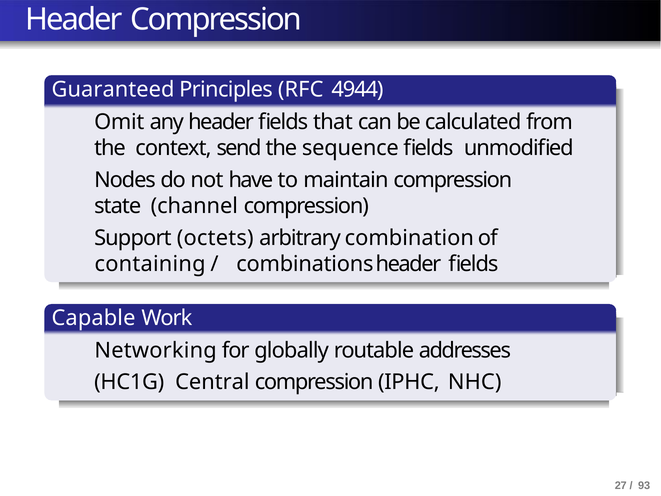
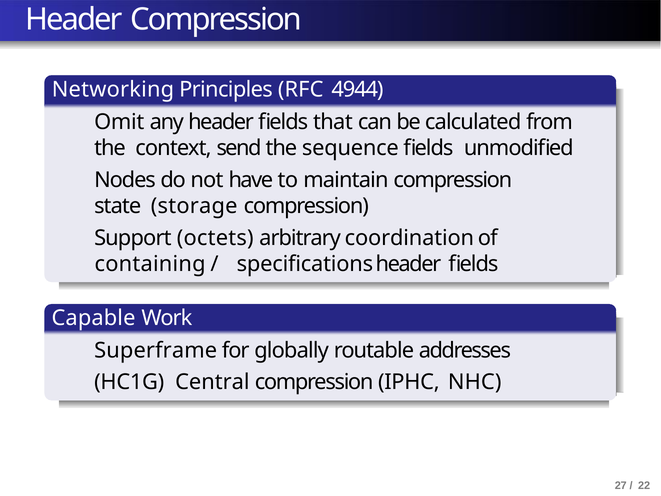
Guaranteed: Guaranteed -> Networking
channel: channel -> storage
combination: combination -> coordination
combinations: combinations -> specifications
Networking: Networking -> Superframe
93: 93 -> 22
